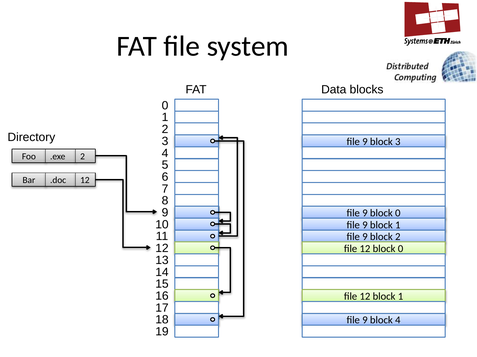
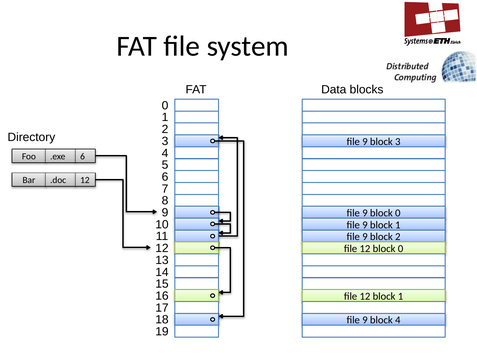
.exe 2: 2 -> 6
